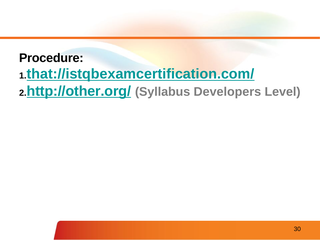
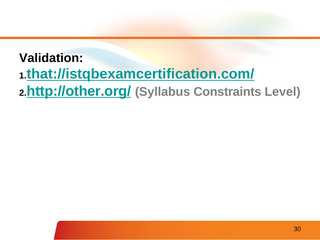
Procedure: Procedure -> Validation
Developers: Developers -> Constraints
